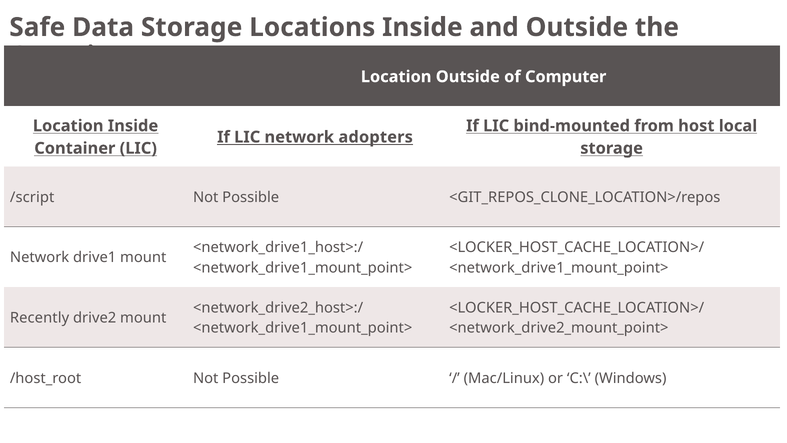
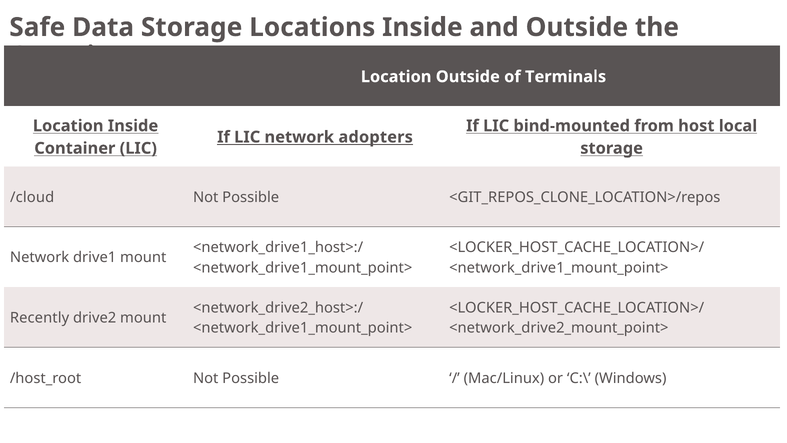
Computer: Computer -> Terminals
/script: /script -> /cloud
